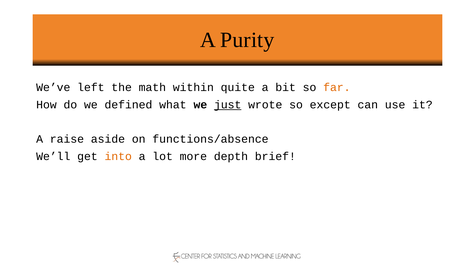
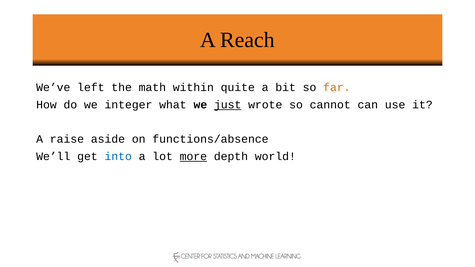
Purity: Purity -> Reach
defined: defined -> integer
except: except -> cannot
into colour: orange -> blue
more underline: none -> present
brief: brief -> world
